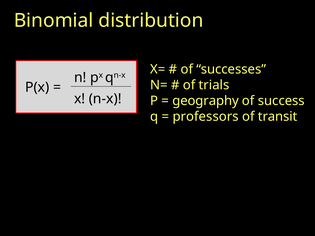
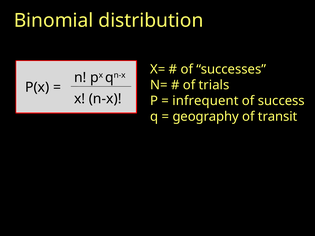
geography: geography -> infrequent
professors: professors -> geography
